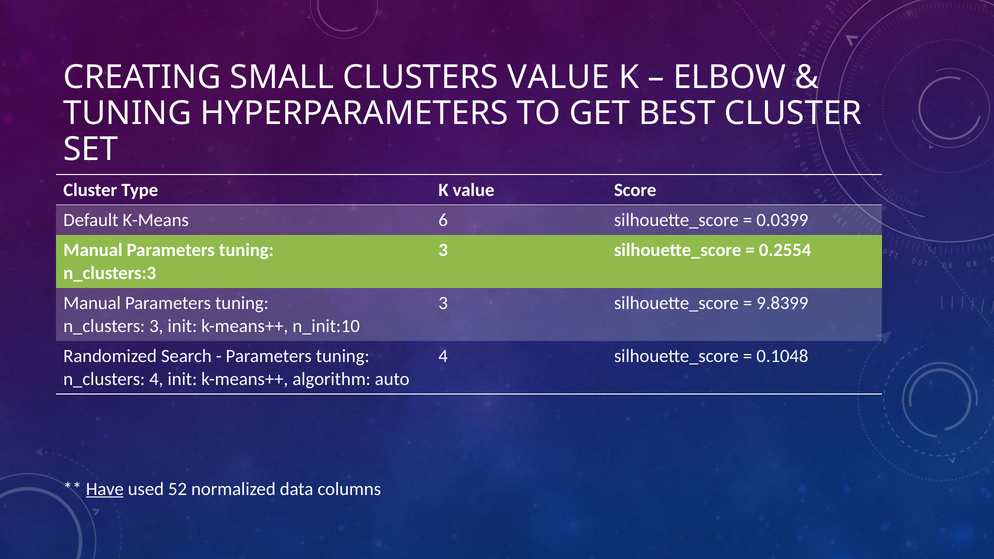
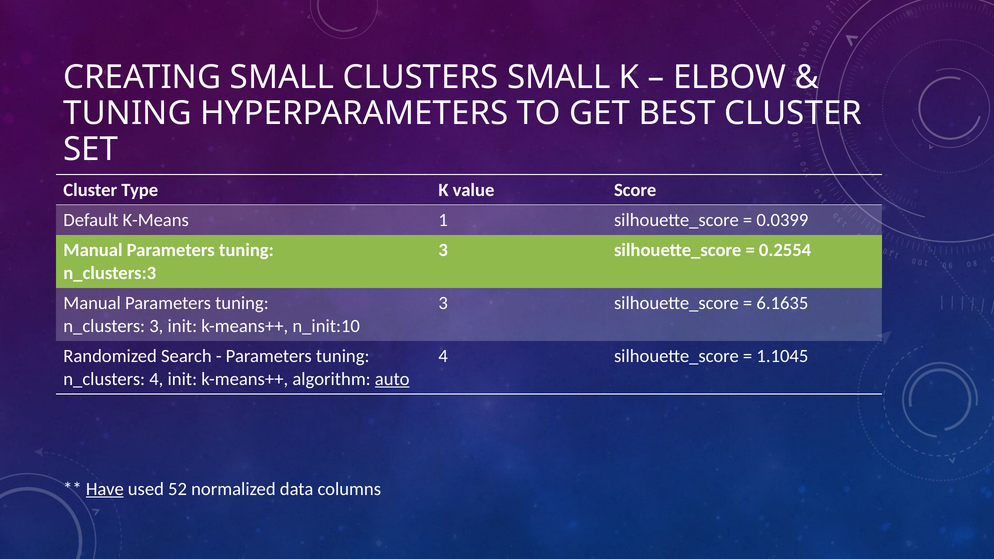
CLUSTERS VALUE: VALUE -> SMALL
6: 6 -> 1
9.8399: 9.8399 -> 6.1635
0.1048: 0.1048 -> 1.1045
auto underline: none -> present
